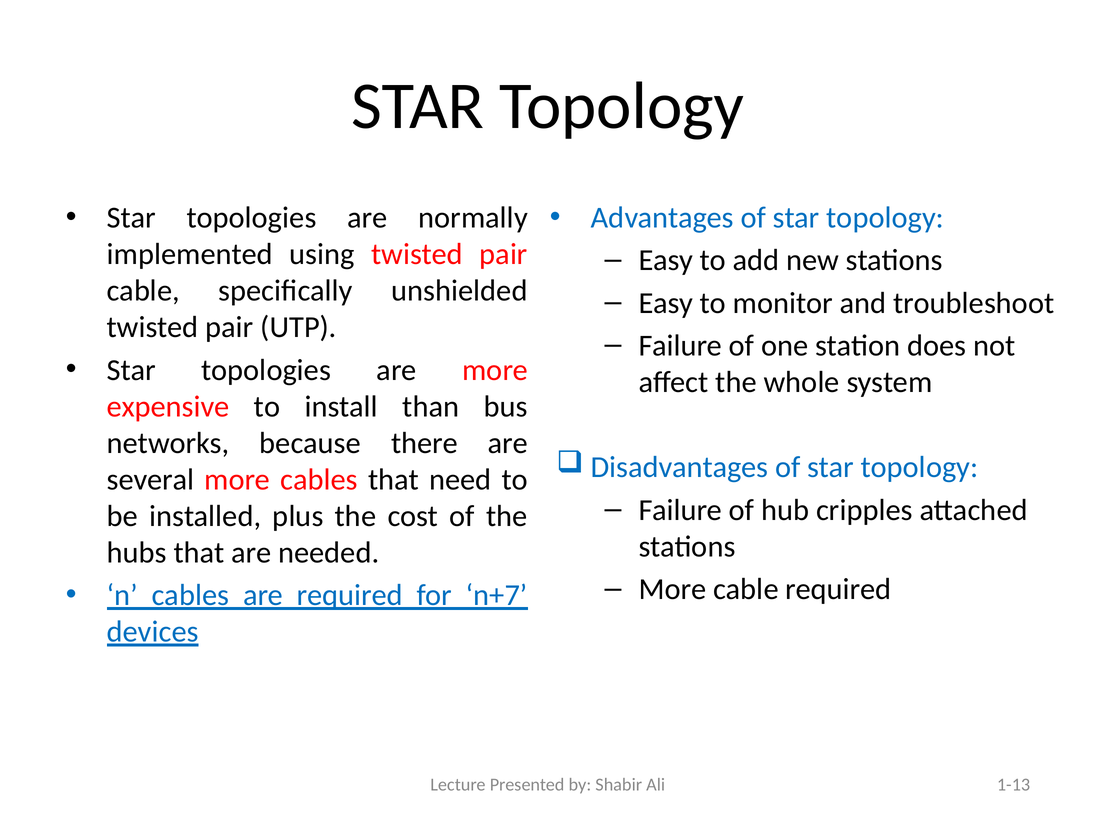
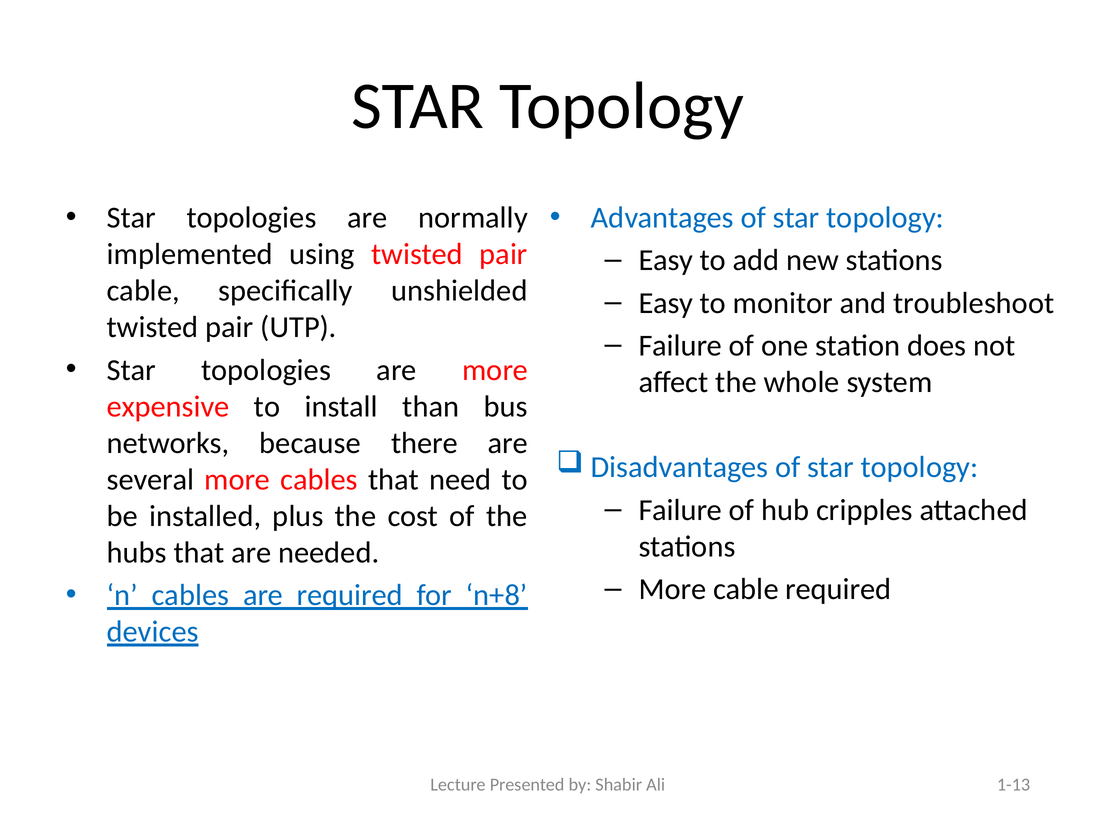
n+7: n+7 -> n+8
